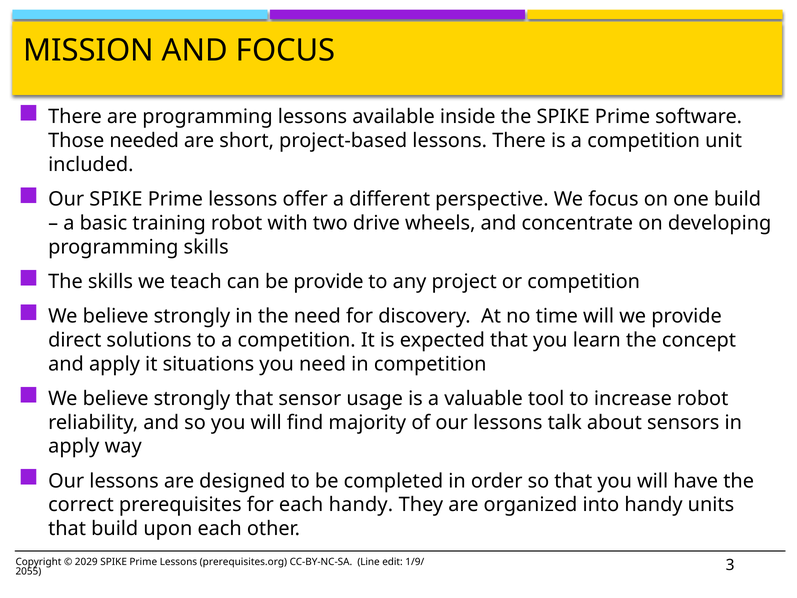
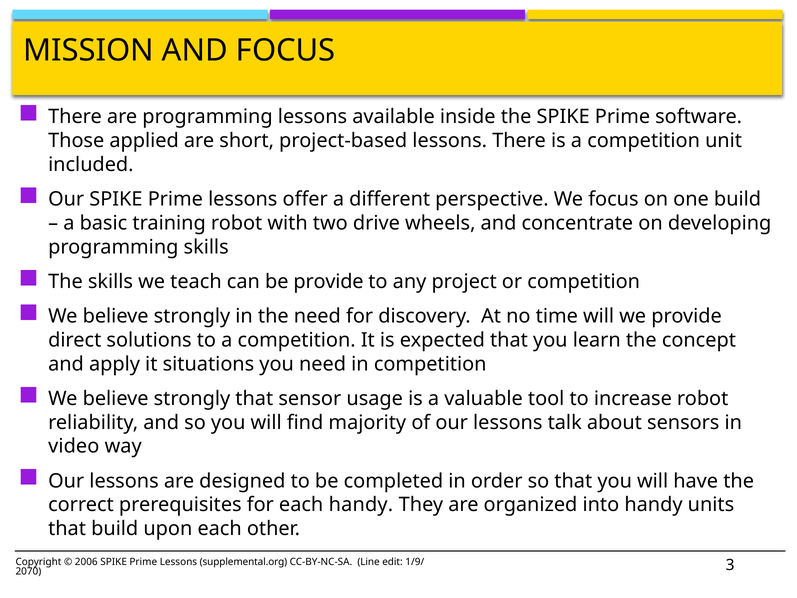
needed: needed -> applied
apply at (74, 446): apply -> video
2029: 2029 -> 2006
prerequisites.org: prerequisites.org -> supplemental.org
2055: 2055 -> 2070
